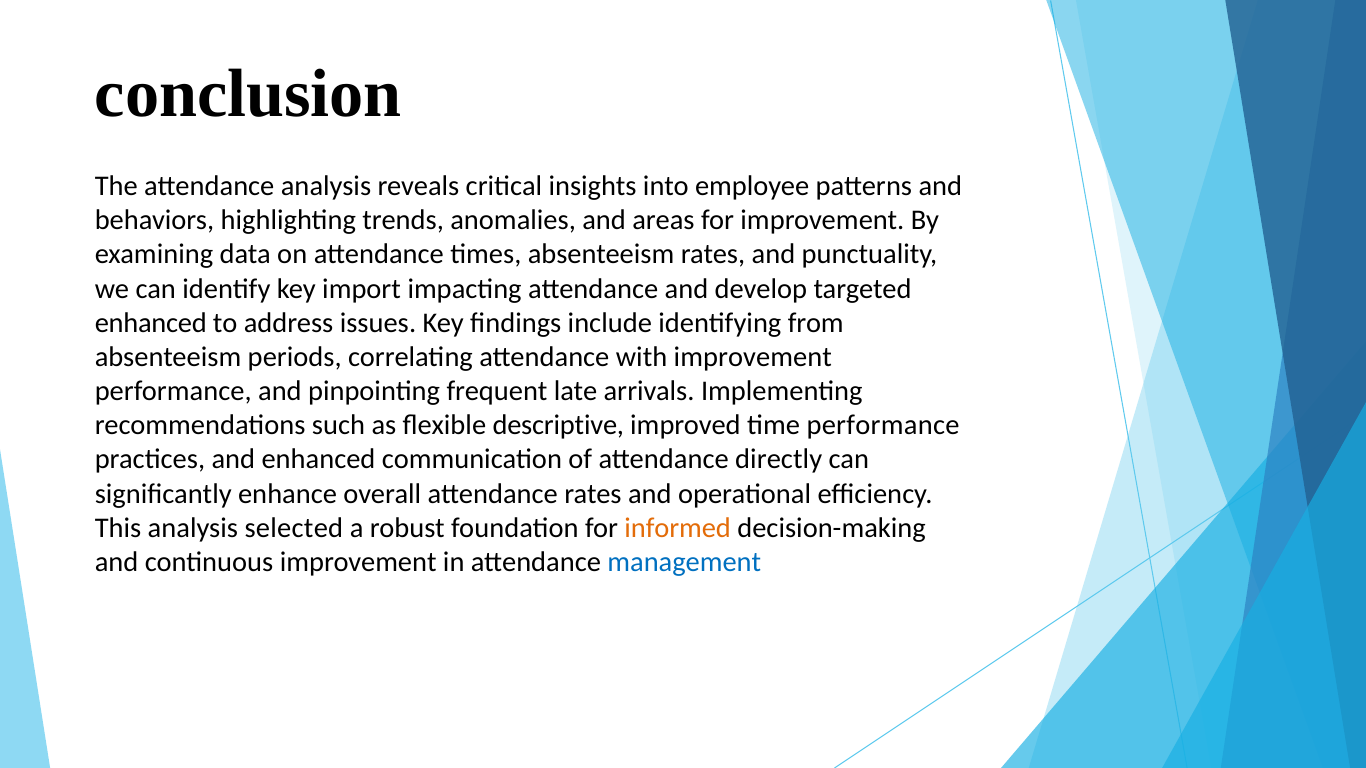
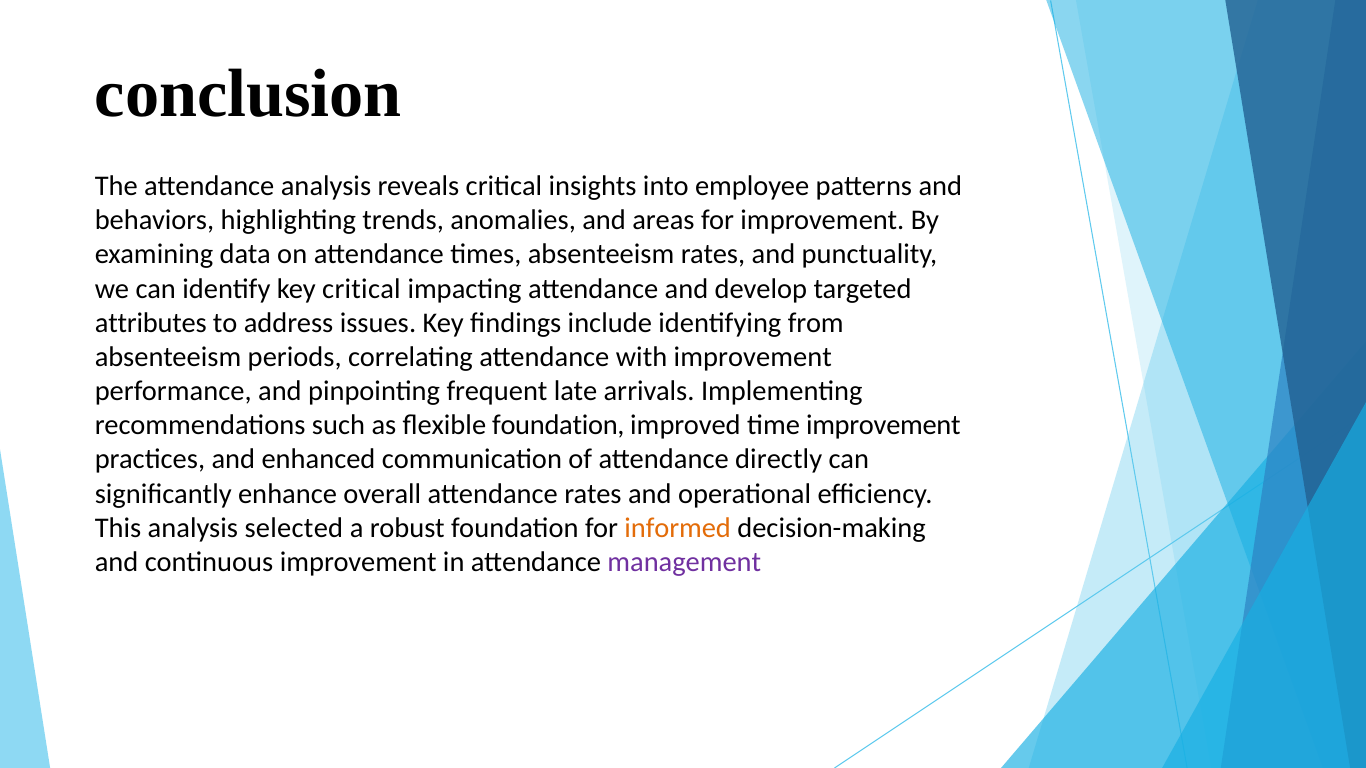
key import: import -> critical
enhanced at (151, 323): enhanced -> attributes
flexible descriptive: descriptive -> foundation
time performance: performance -> improvement
management colour: blue -> purple
